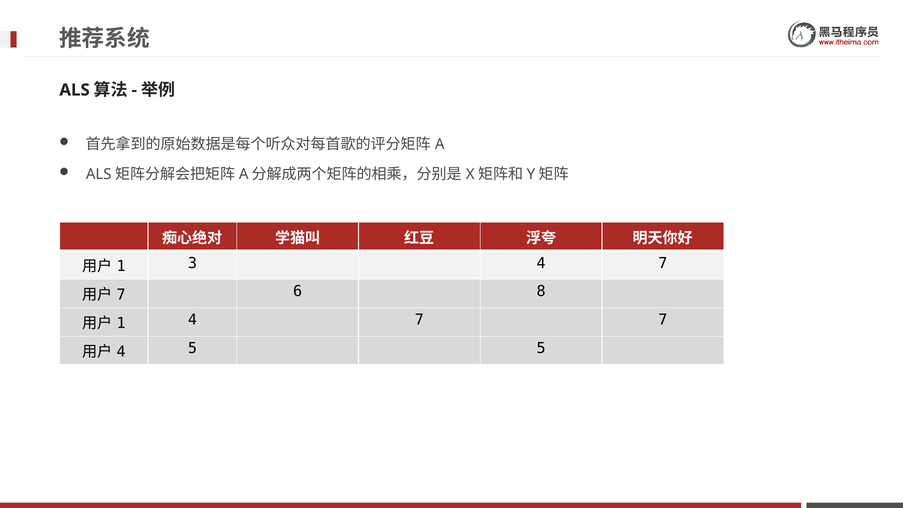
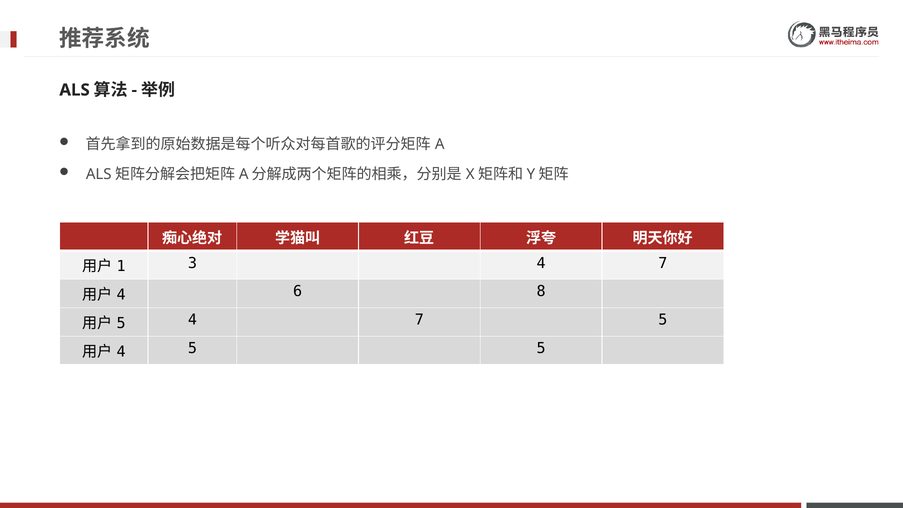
7 at (121, 295): 7 -> 4
1 at (121, 323): 1 -> 5
7 7: 7 -> 5
